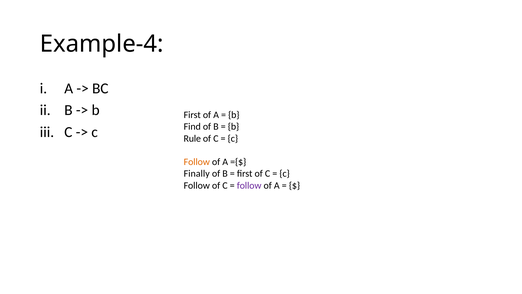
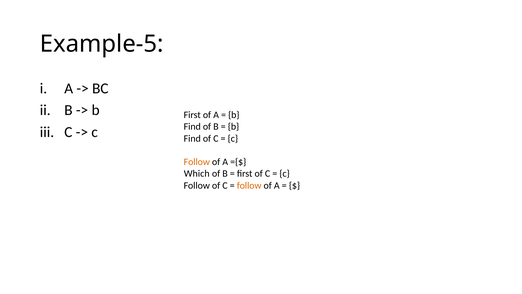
Example-4: Example-4 -> Example-5
Rule at (192, 138): Rule -> Find
Finally: Finally -> Which
follow at (249, 185) colour: purple -> orange
